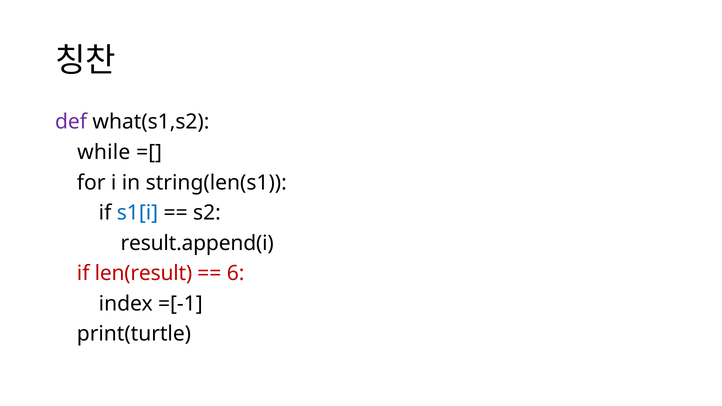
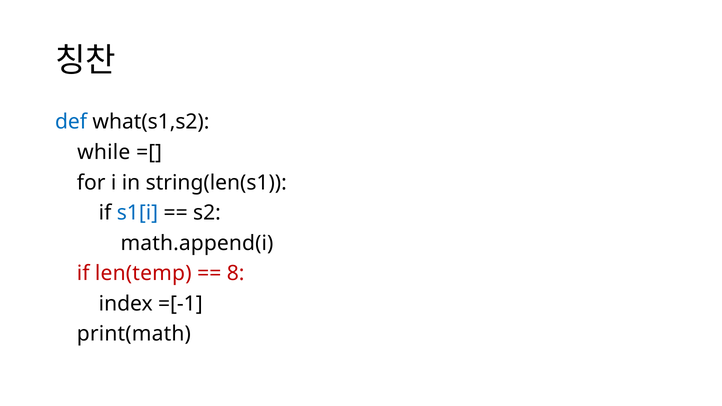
def colour: purple -> blue
result.append(i: result.append(i -> math.append(i
len(result: len(result -> len(temp
6: 6 -> 8
print(turtle: print(turtle -> print(math
